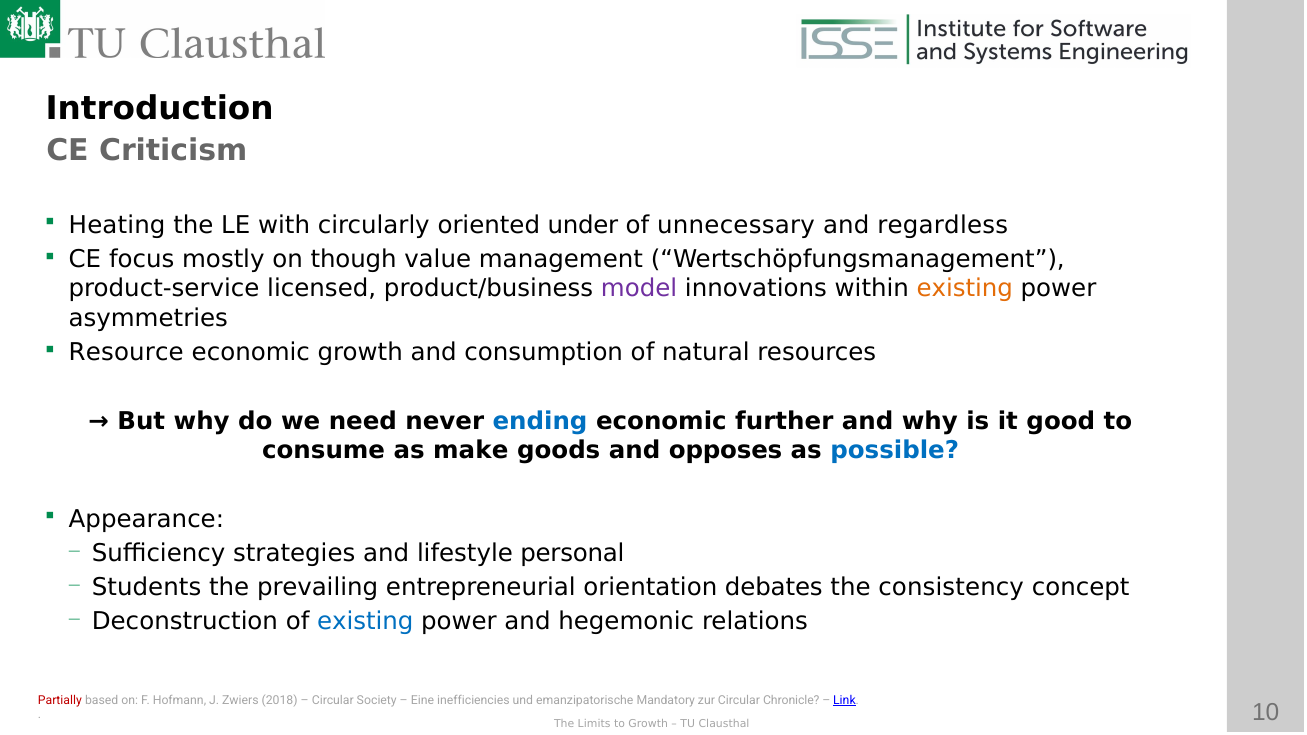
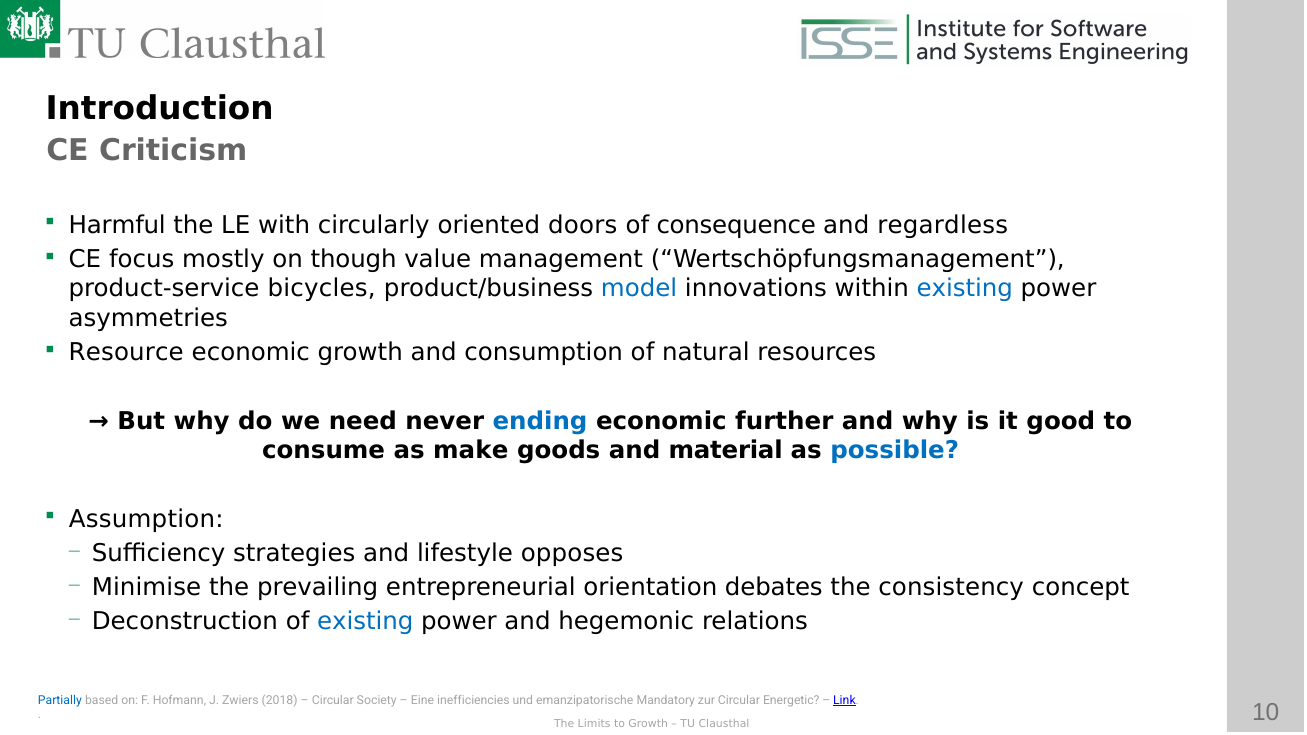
Heating: Heating -> Harmful
under: under -> doors
unnecessary: unnecessary -> consequence
licensed: licensed -> bicycles
model colour: purple -> blue
existing at (965, 289) colour: orange -> blue
opposes: opposes -> material
Appearance: Appearance -> Assumption
personal: personal -> opposes
Students: Students -> Minimise
Partially colour: red -> blue
Chronicle: Chronicle -> Energetic
